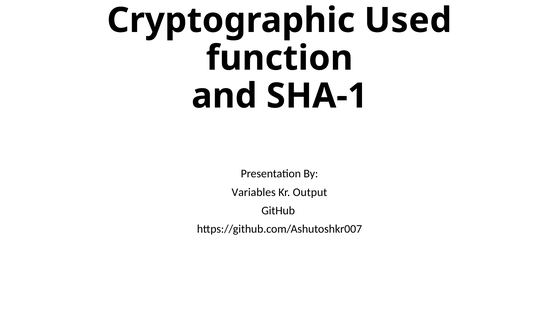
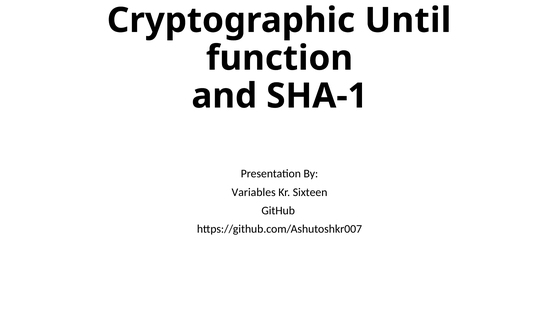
Used: Used -> Until
Output: Output -> Sixteen
